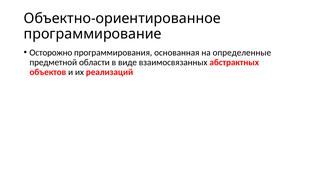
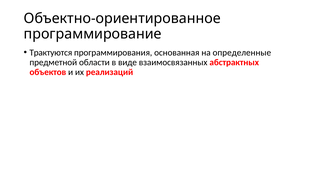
Осторожно: Осторожно -> Трактуются
